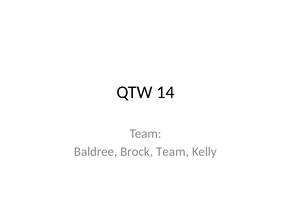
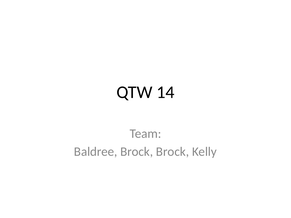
Brock Team: Team -> Brock
